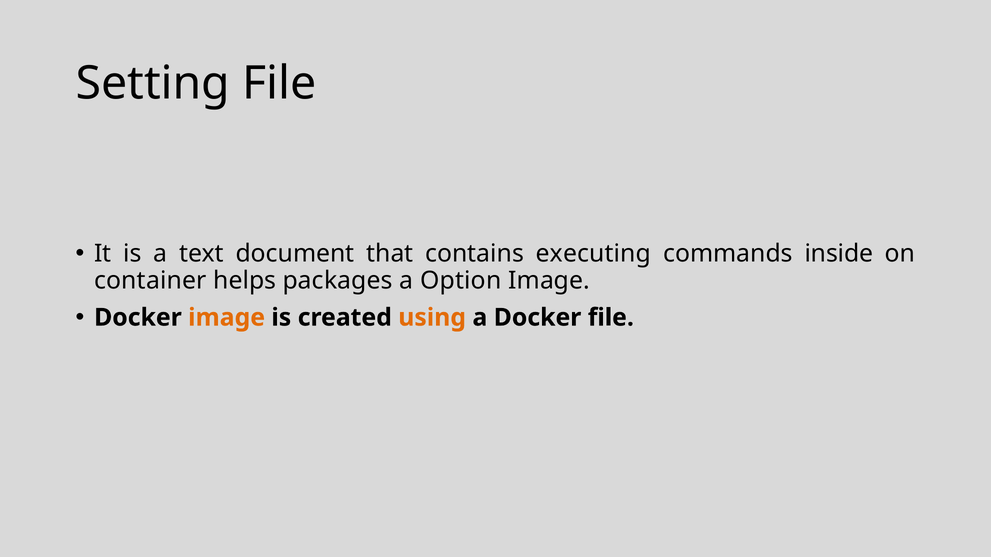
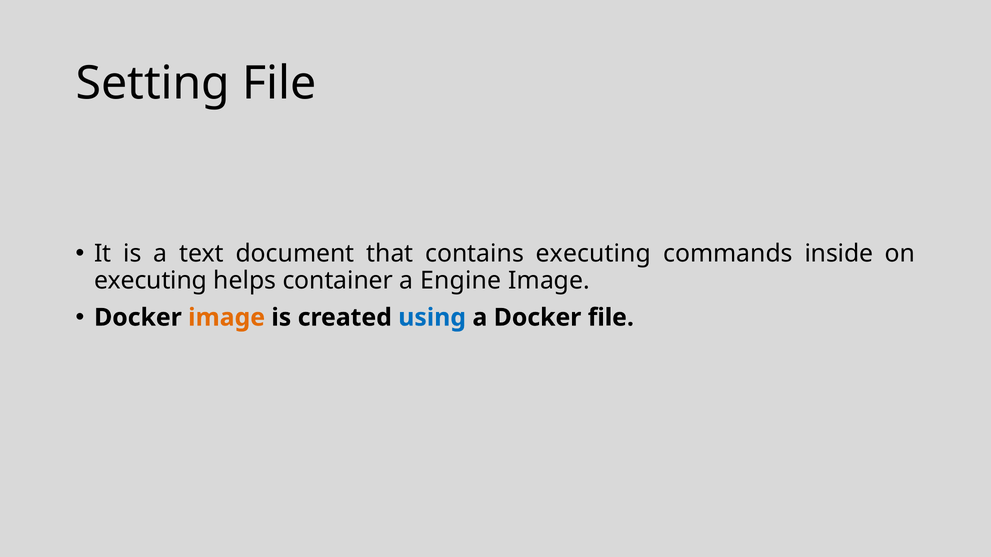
container at (150, 281): container -> executing
packages: packages -> container
Option: Option -> Engine
using colour: orange -> blue
